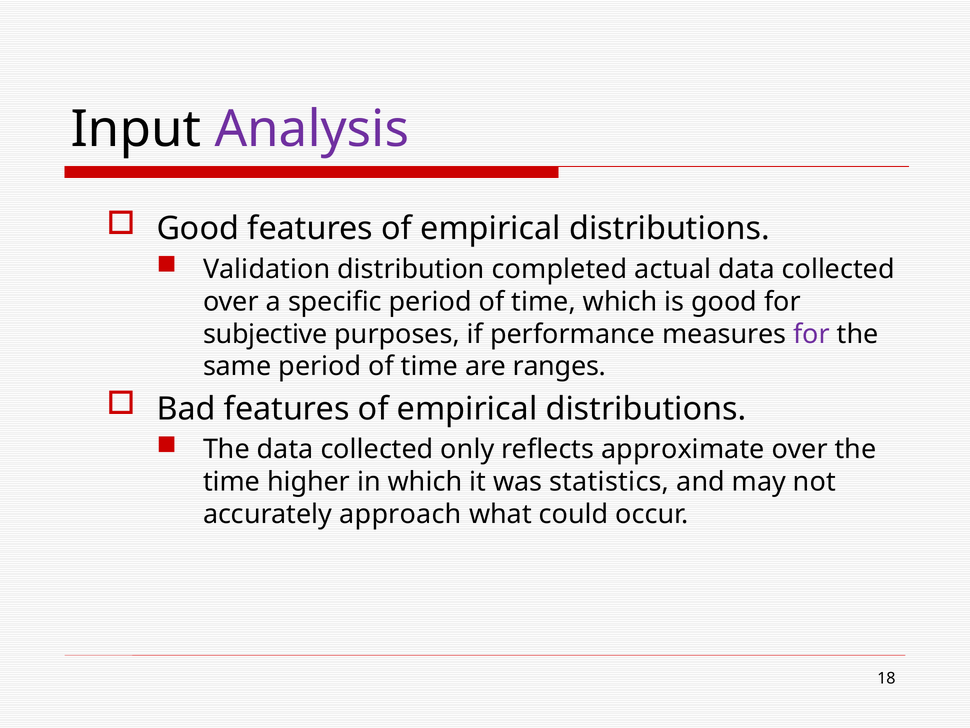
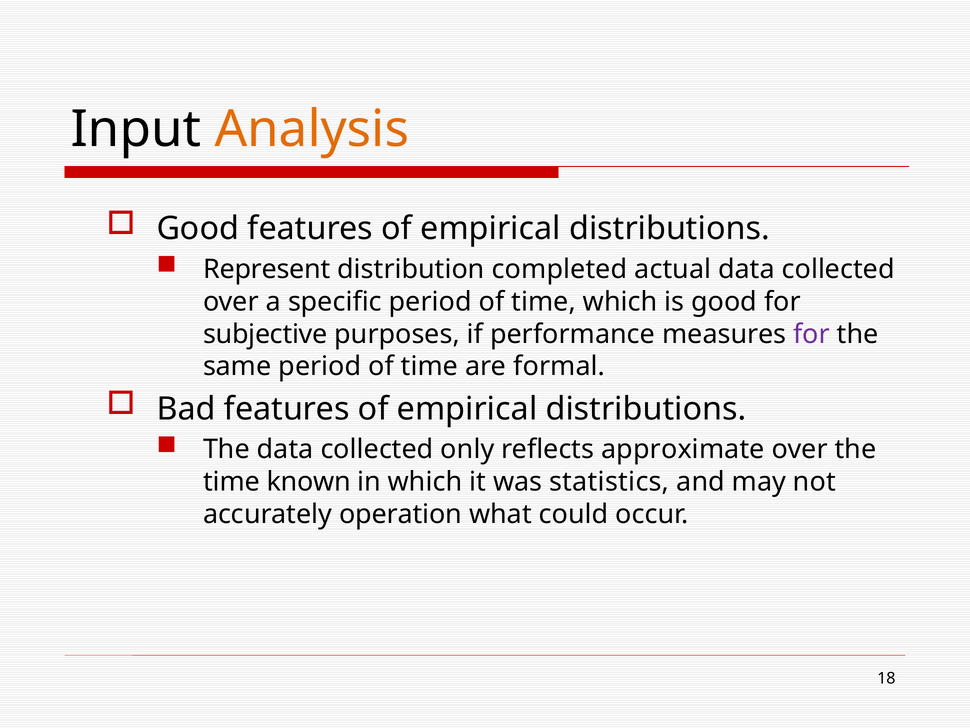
Analysis colour: purple -> orange
Validation: Validation -> Represent
ranges: ranges -> formal
higher: higher -> known
approach: approach -> operation
